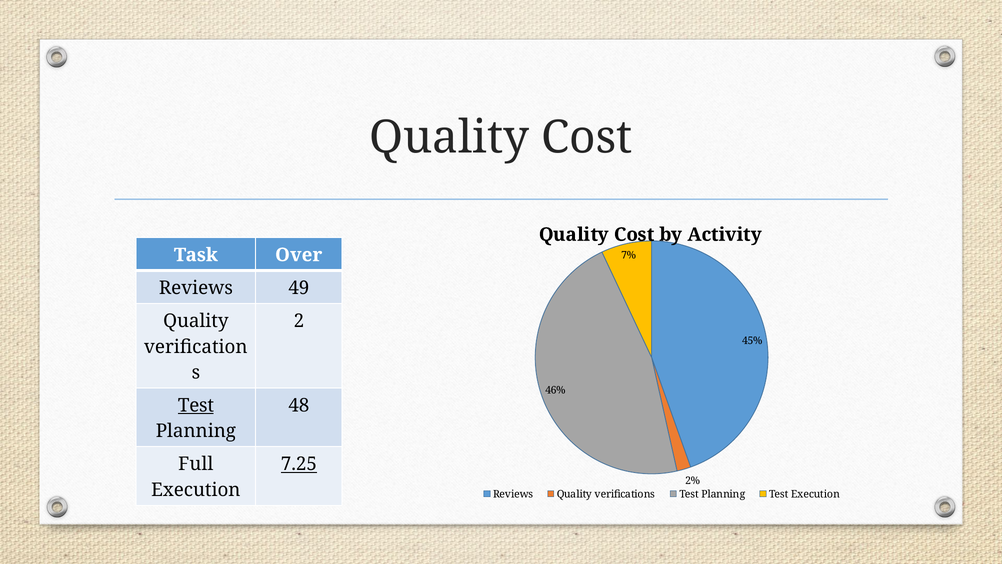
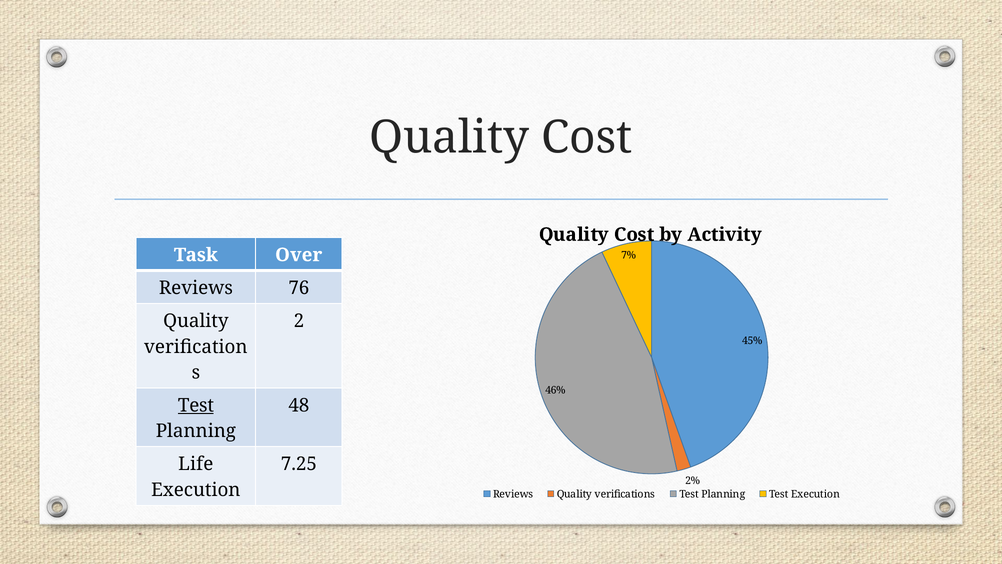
49: 49 -> 76
Full: Full -> Life
7.25 underline: present -> none
